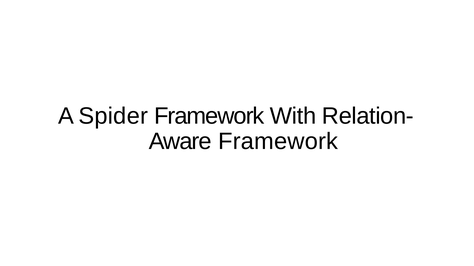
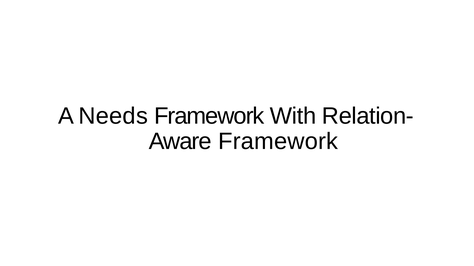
Spider: Spider -> Needs
